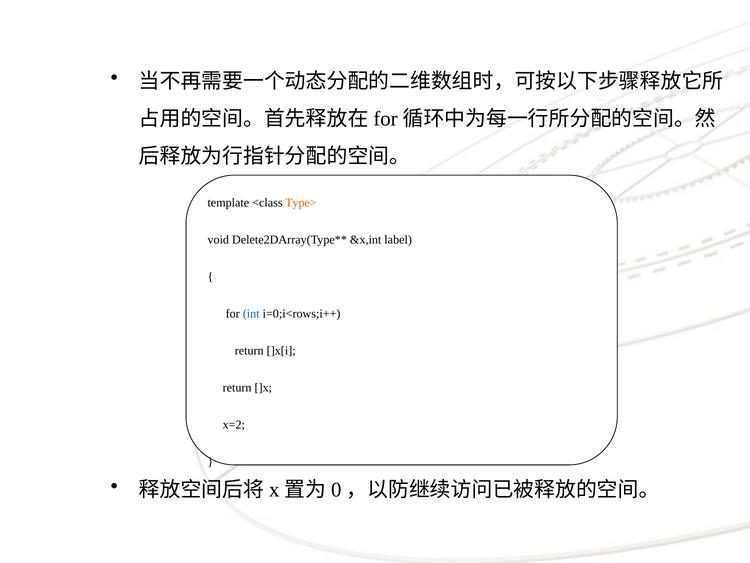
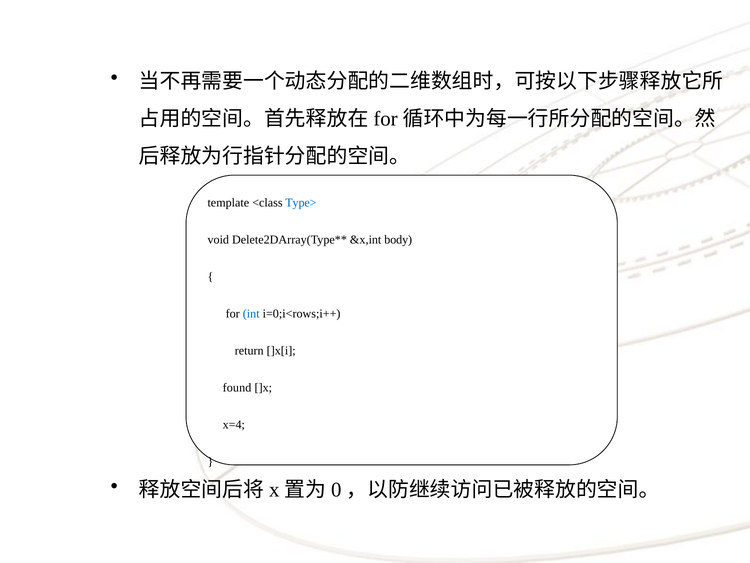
Type> colour: orange -> blue
label: label -> body
return at (237, 387): return -> found
x=2: x=2 -> x=4
